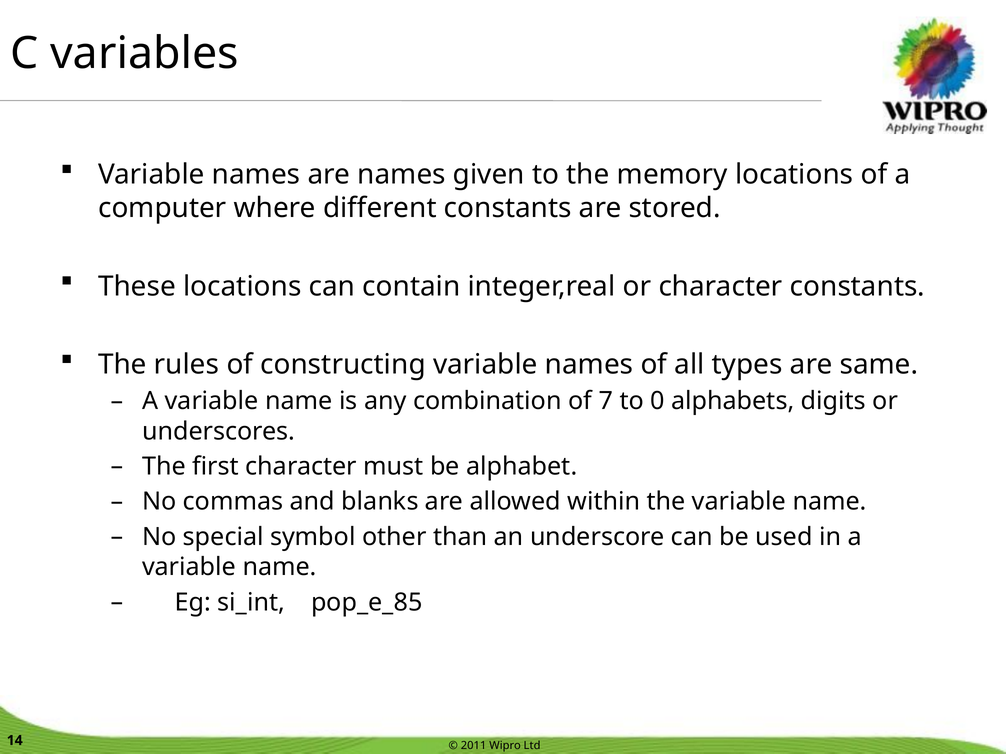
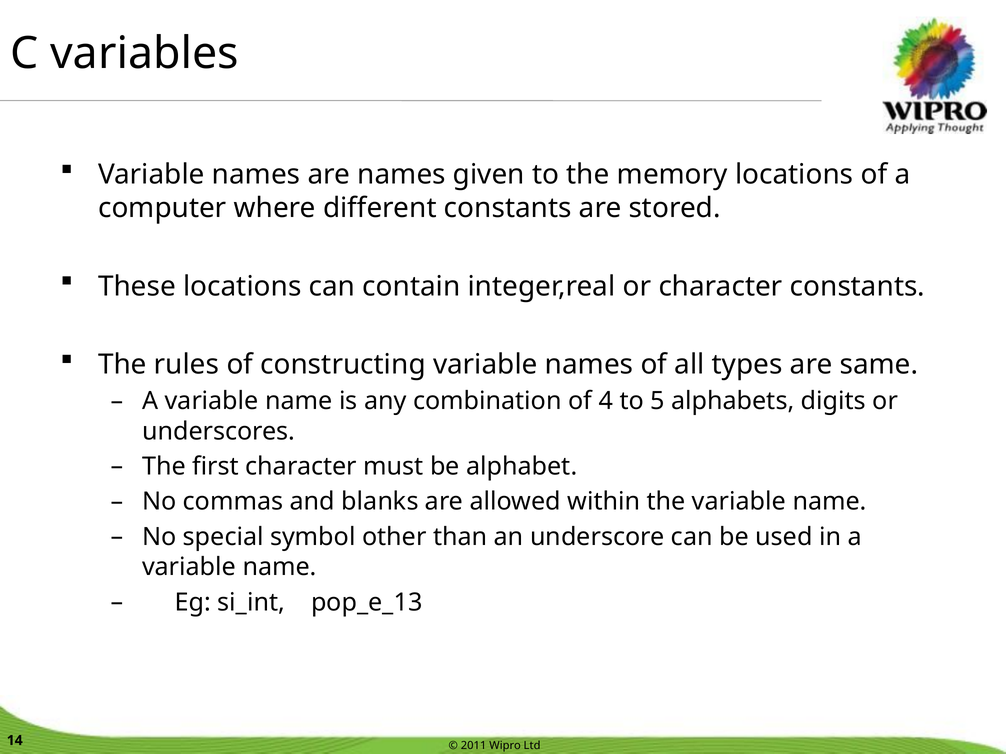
7: 7 -> 4
0: 0 -> 5
pop_e_85: pop_e_85 -> pop_e_13
